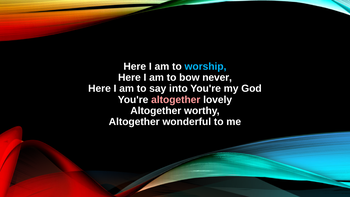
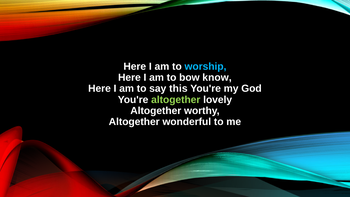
never: never -> know
into: into -> this
altogether at (176, 100) colour: pink -> light green
